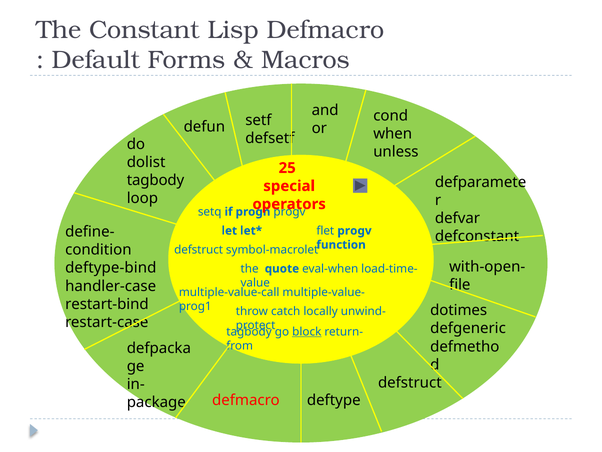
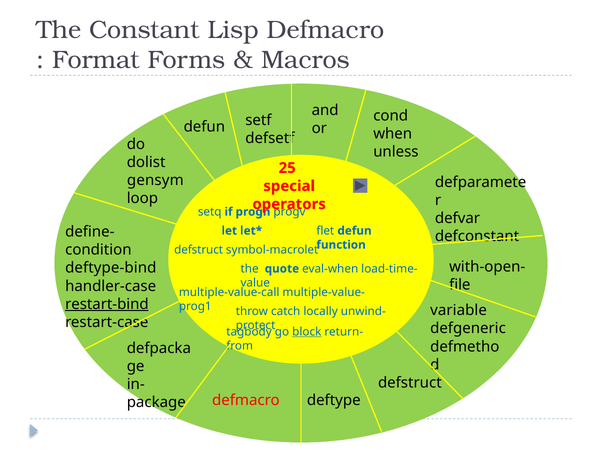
Default: Default -> Format
tagbody at (156, 180): tagbody -> gensym
flet progv: progv -> defun
restart-bind underline: none -> present
dotimes: dotimes -> variable
